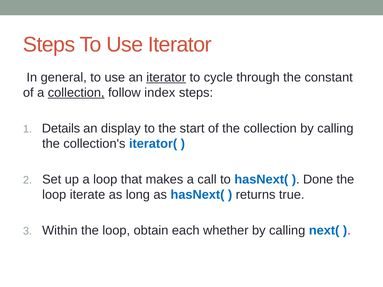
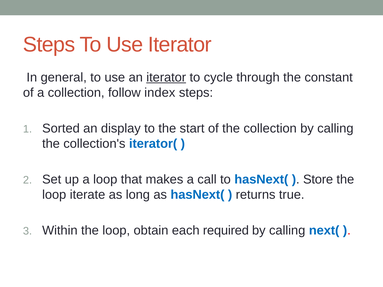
collection at (76, 93) underline: present -> none
Details: Details -> Sorted
Done: Done -> Store
whether: whether -> required
